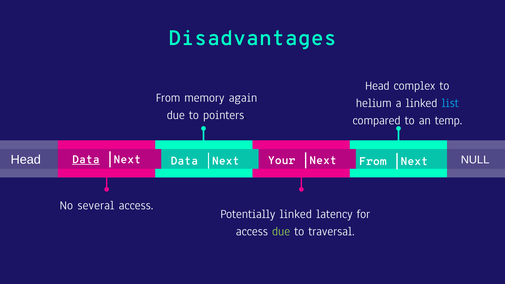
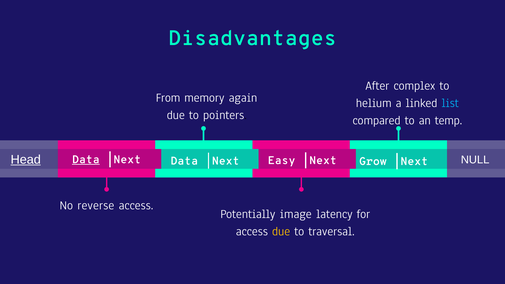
Head at (377, 86): Head -> After
Head at (26, 160) underline: none -> present
Your: Your -> Easy
From at (373, 161): From -> Grow
several: several -> reverse
Potentially linked: linked -> image
due at (281, 232) colour: light green -> yellow
